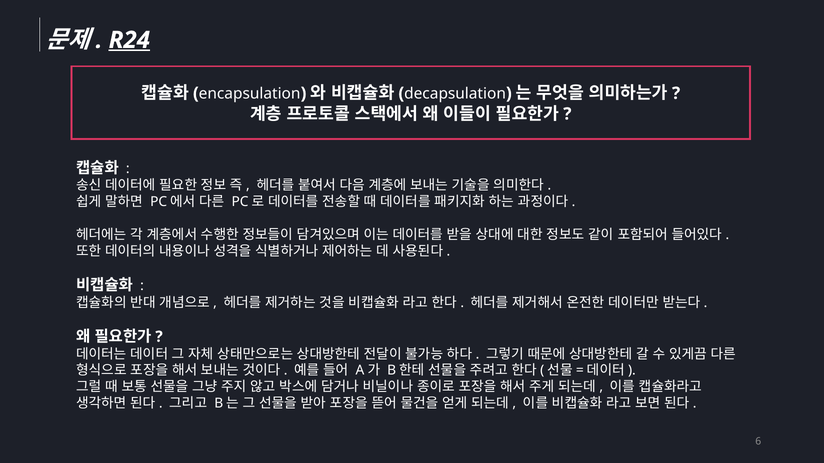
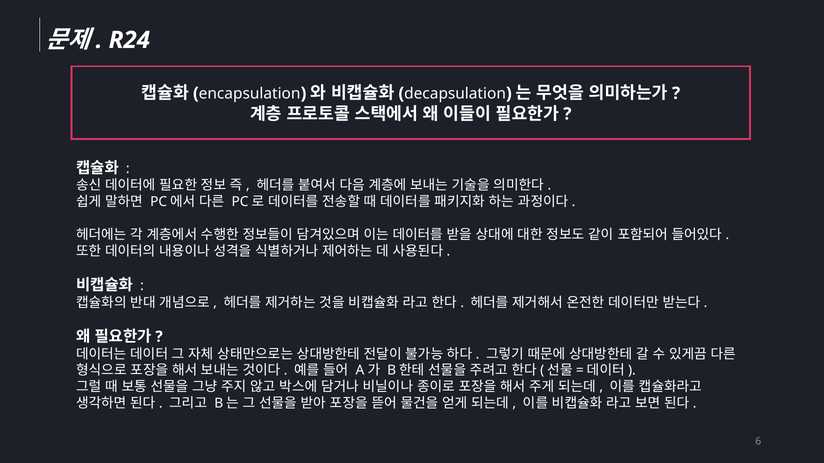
R24 underline: present -> none
